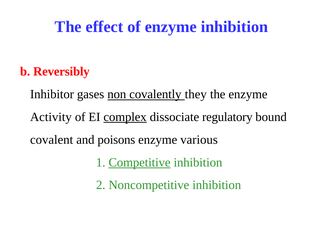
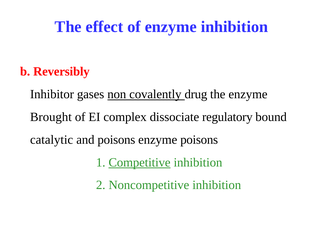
they: they -> drug
Activity: Activity -> Brought
complex underline: present -> none
covalent: covalent -> catalytic
enzyme various: various -> poisons
